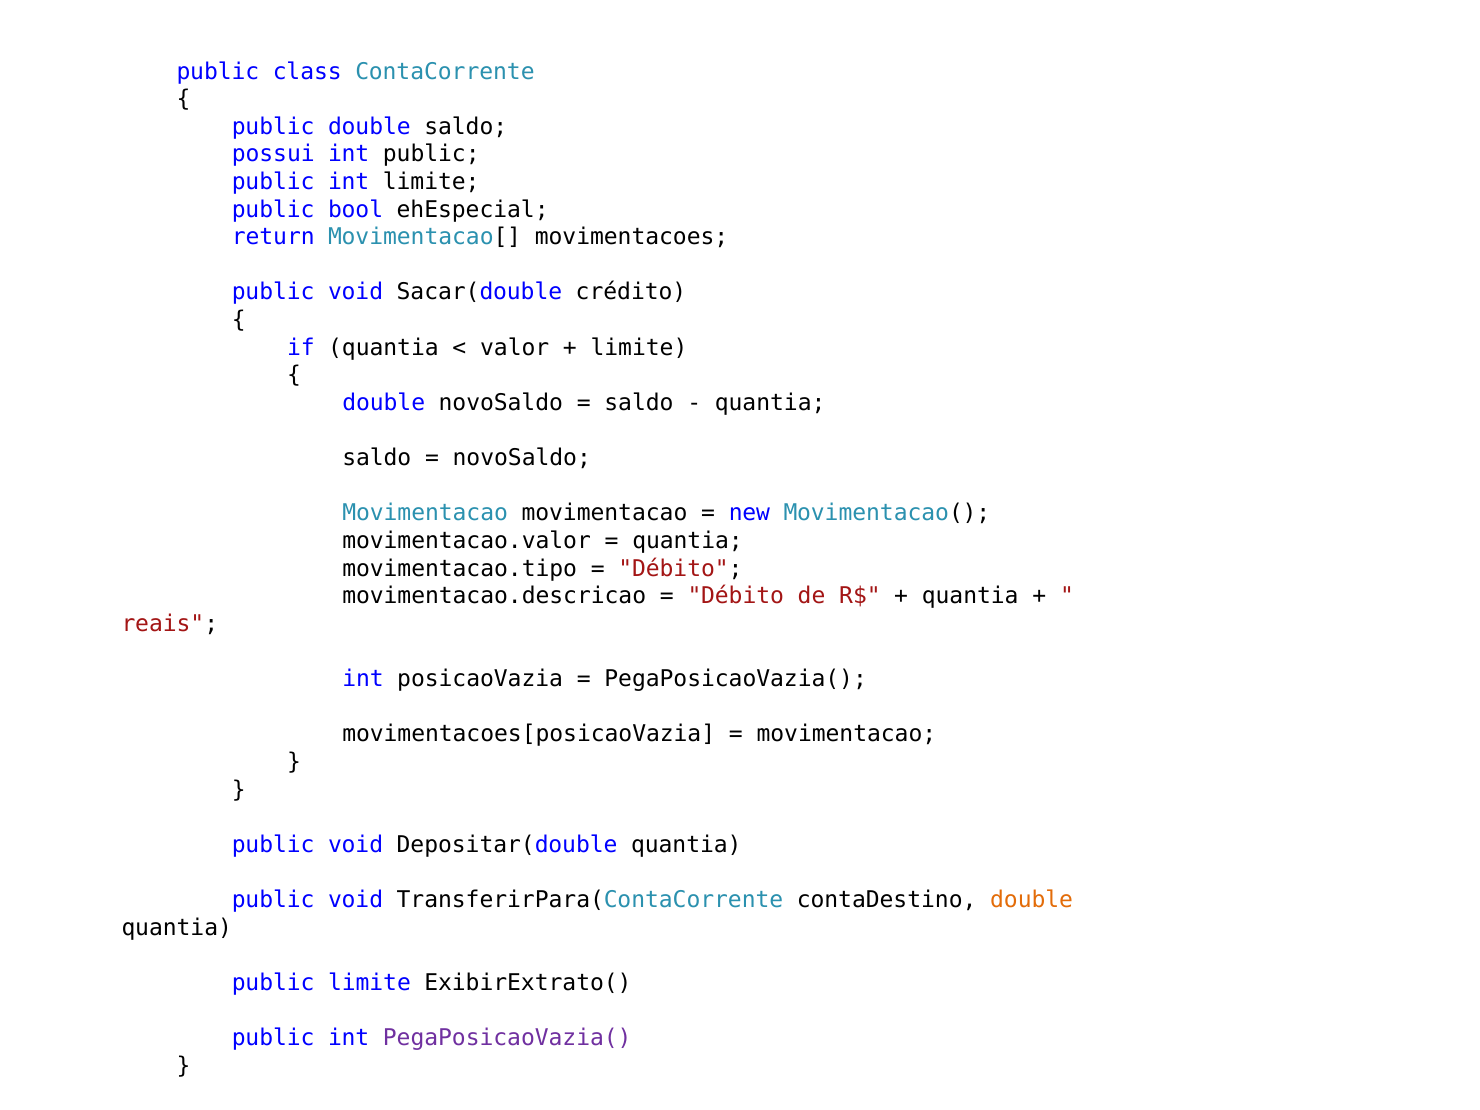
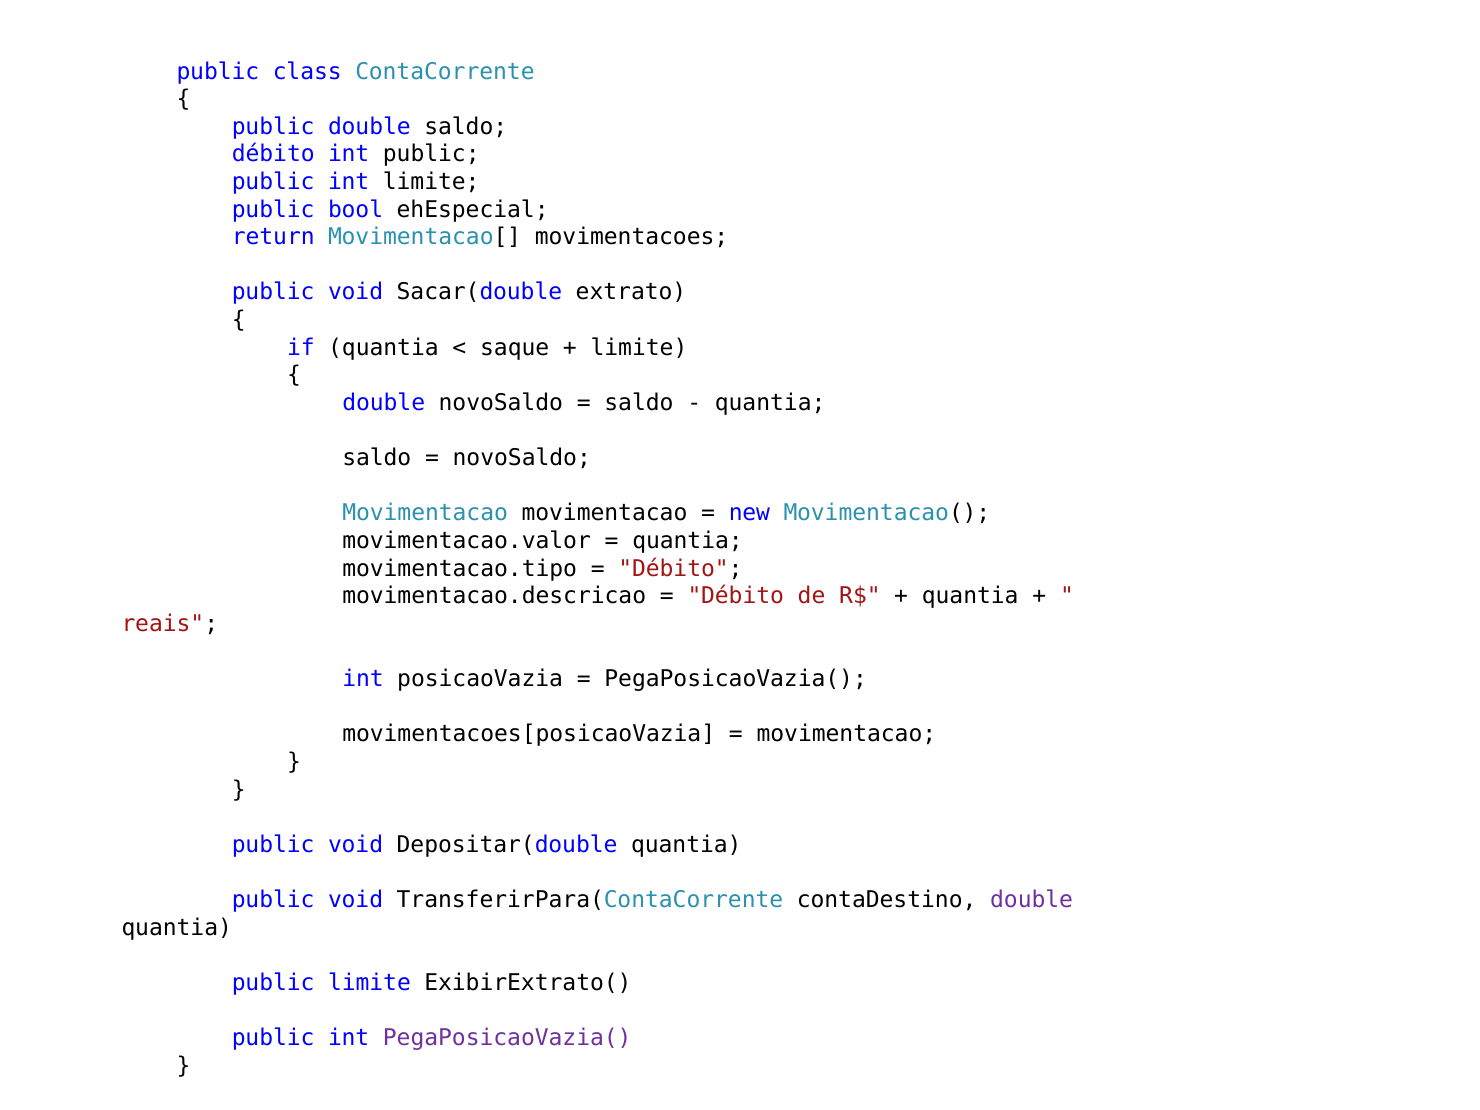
possui at (273, 154): possui -> débito
crédito: crédito -> extrato
valor: valor -> saque
double at (1032, 900) colour: orange -> purple
